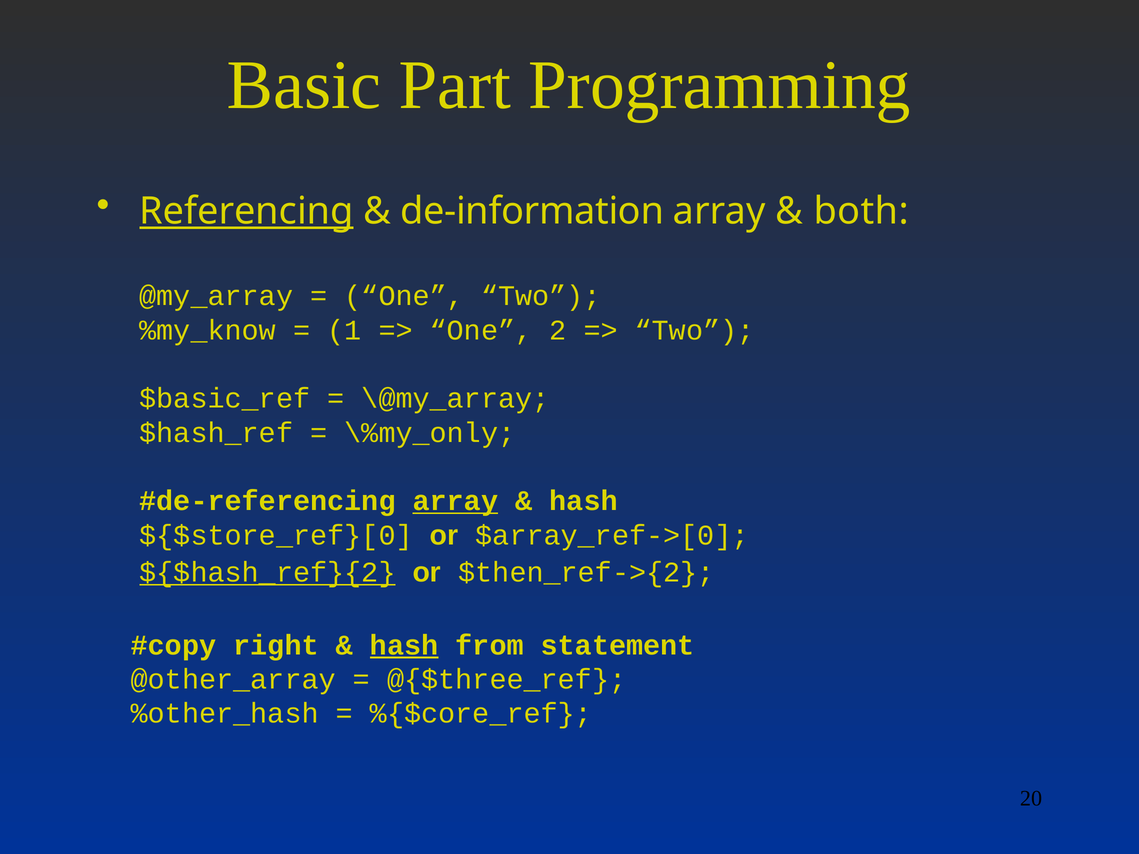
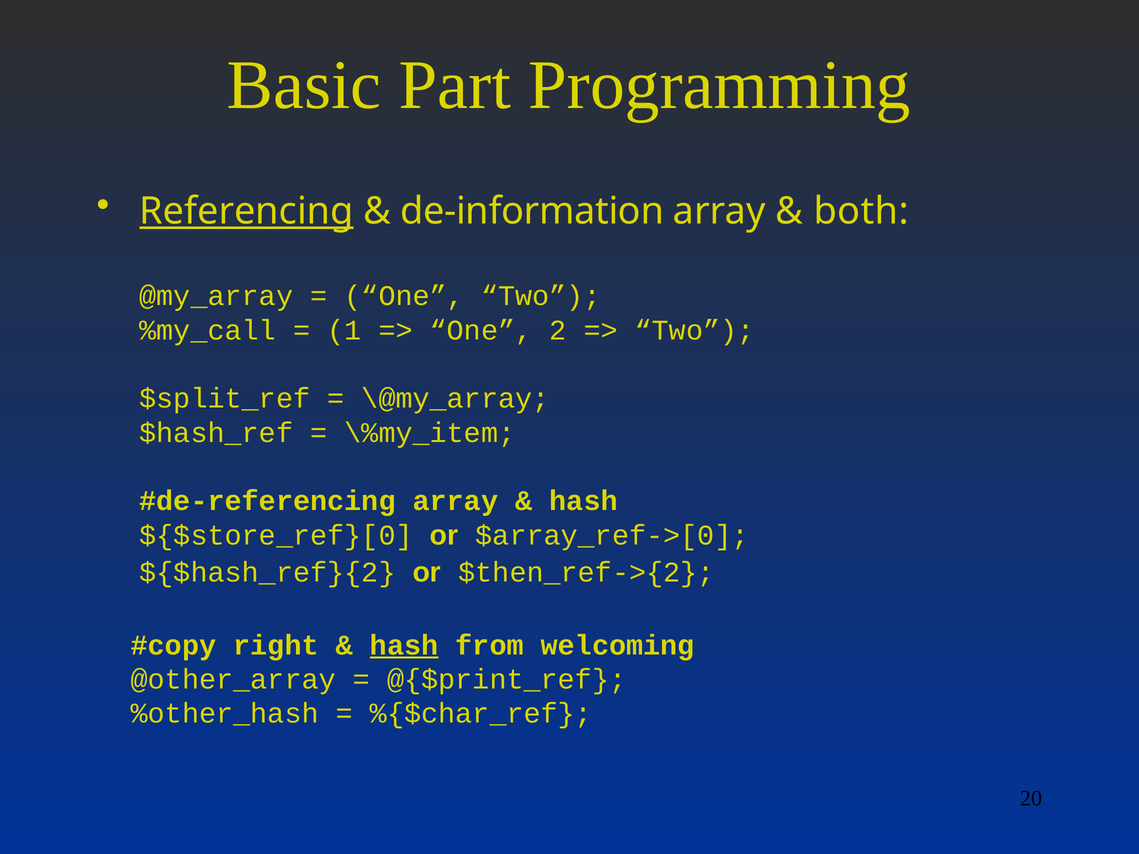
%my_know: %my_know -> %my_call
$basic_ref: $basic_ref -> $split_ref
\%my_only: \%my_only -> \%my_item
array at (455, 501) underline: present -> none
${$hash_ref}{2 underline: present -> none
statement: statement -> welcoming
@{$three_ref: @{$three_ref -> @{$print_ref
%{$core_ref: %{$core_ref -> %{$char_ref
